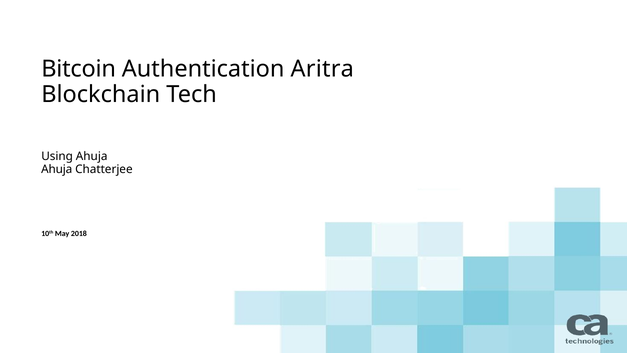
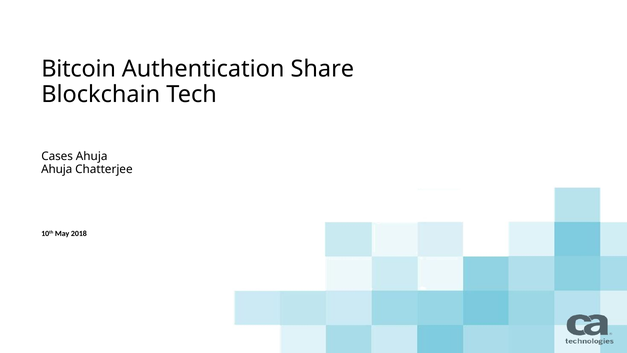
Aritra: Aritra -> Share
Using: Using -> Cases
